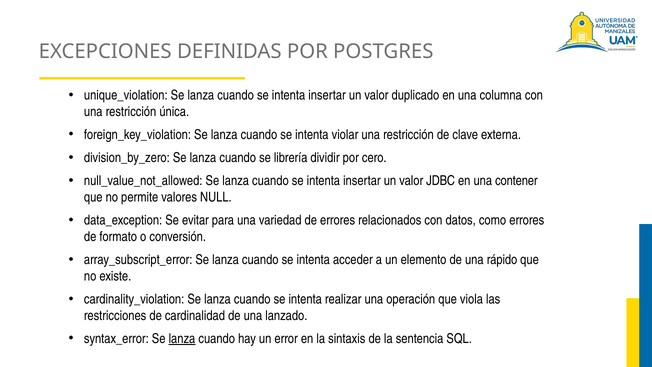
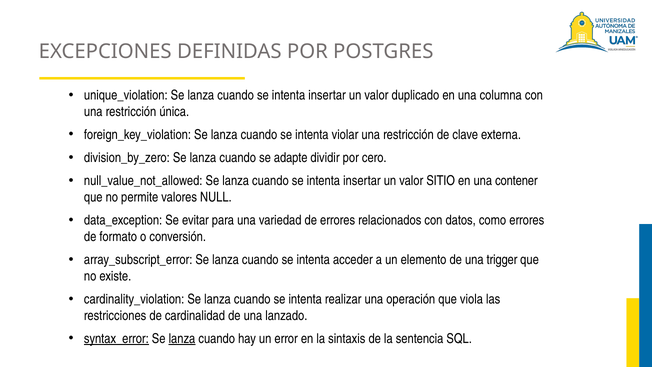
librería: librería -> adapte
JDBC: JDBC -> SITIO
rápido: rápido -> trigger
syntax_error underline: none -> present
